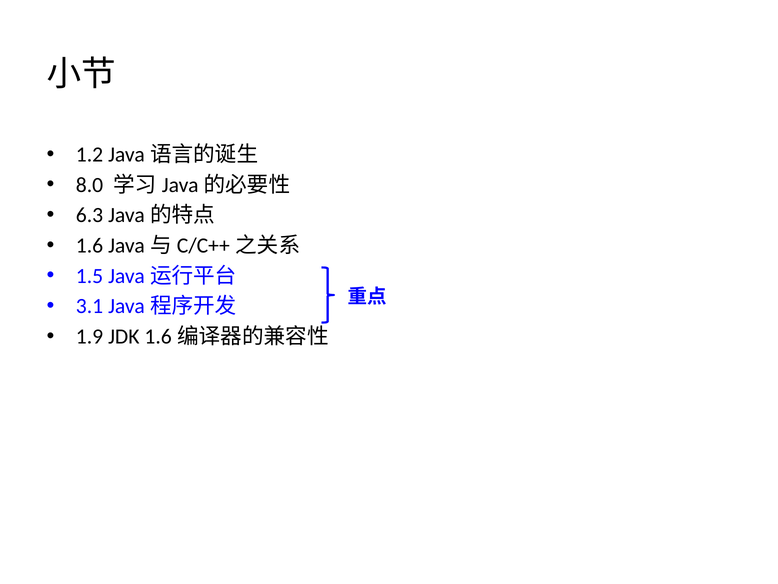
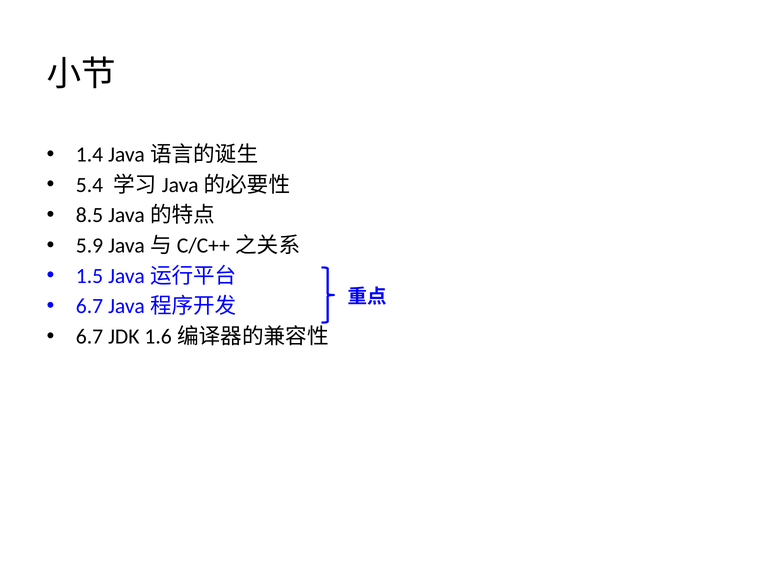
1.2: 1.2 -> 1.4
8.0: 8.0 -> 5.4
6.3: 6.3 -> 8.5
1.6: 1.6 -> 5.9
3.1 at (90, 306): 3.1 -> 6.7
1.9 at (90, 336): 1.9 -> 6.7
